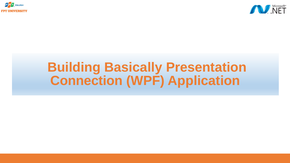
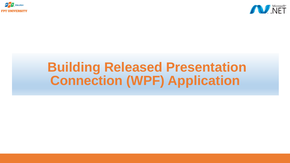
Basically: Basically -> Released
